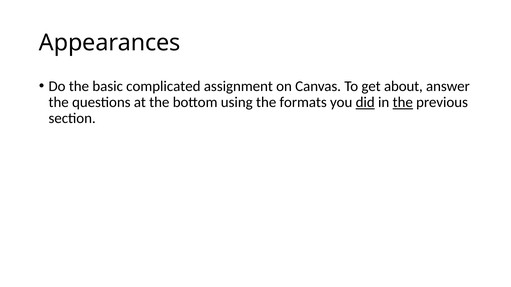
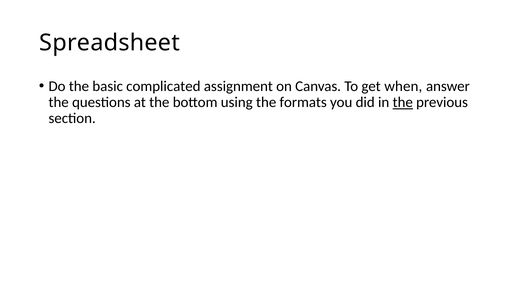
Appearances: Appearances -> Spreadsheet
about: about -> when
did underline: present -> none
